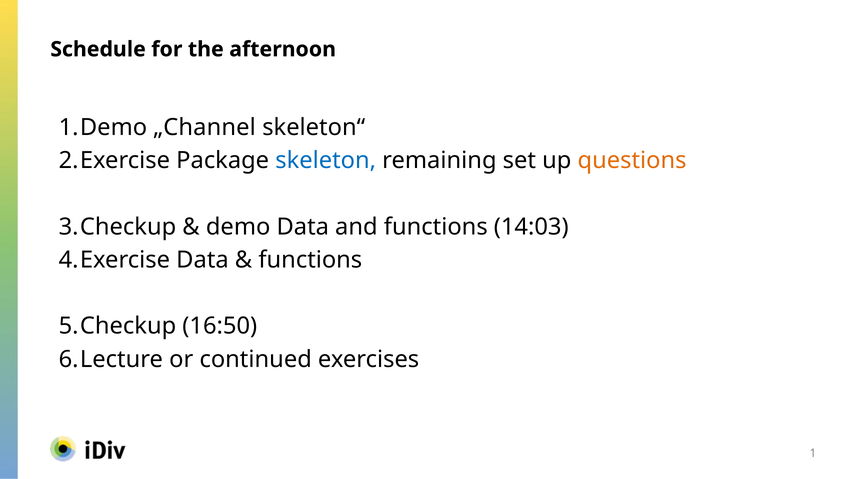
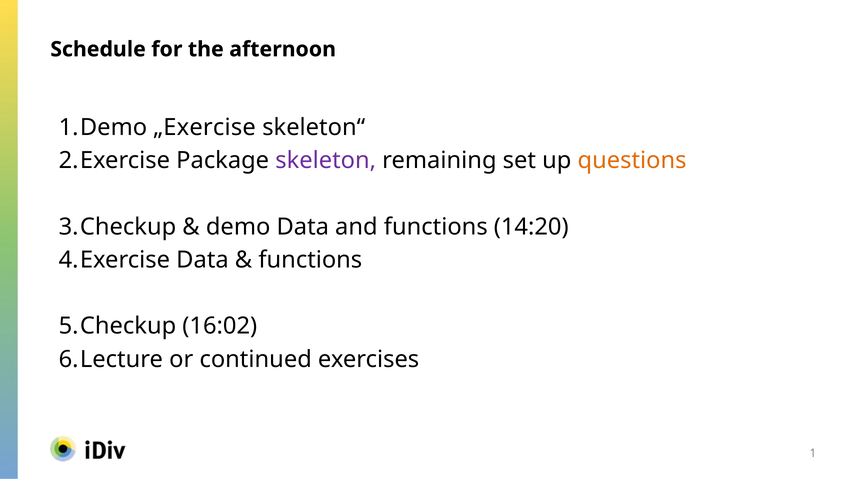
„Channel: „Channel -> „Exercise
skeleton colour: blue -> purple
14:03: 14:03 -> 14:20
16:50: 16:50 -> 16:02
